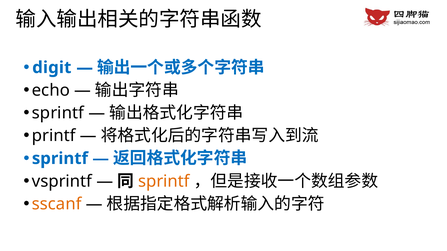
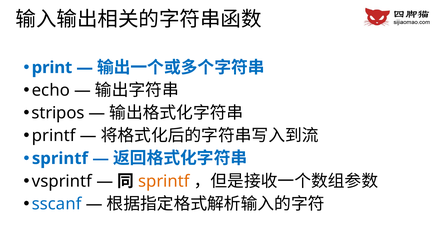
digit: digit -> print
sprintf at (58, 113): sprintf -> stripos
sscanf colour: orange -> blue
